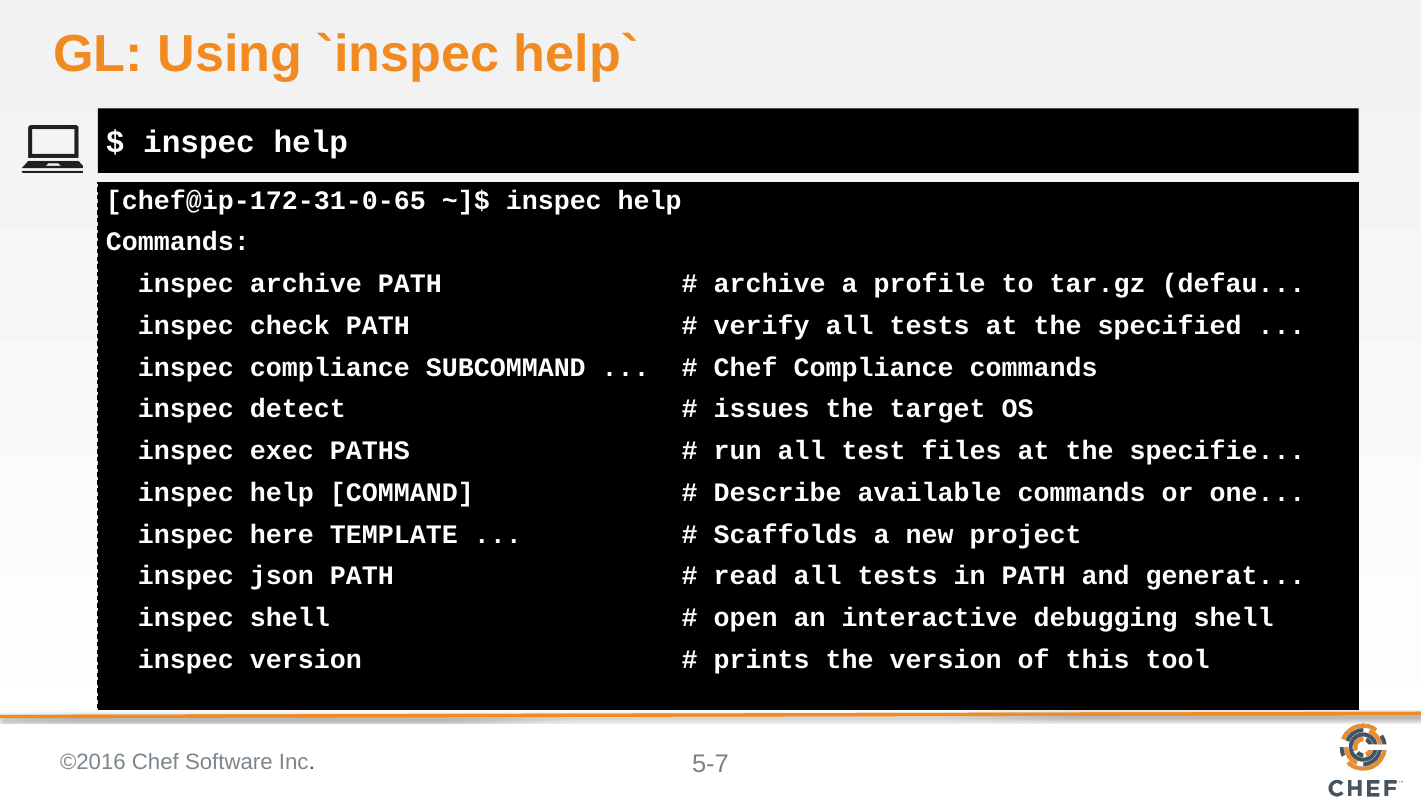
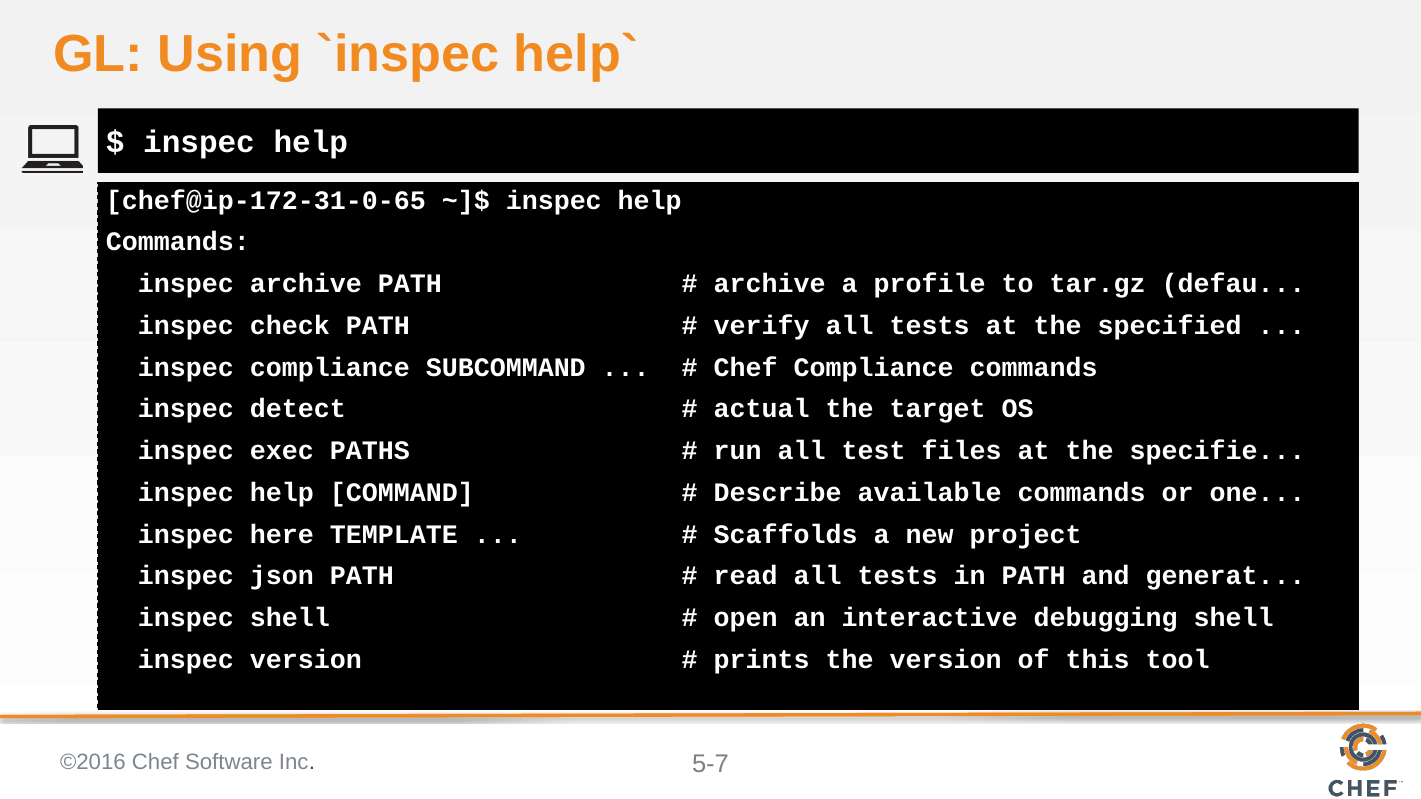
issues: issues -> actual
